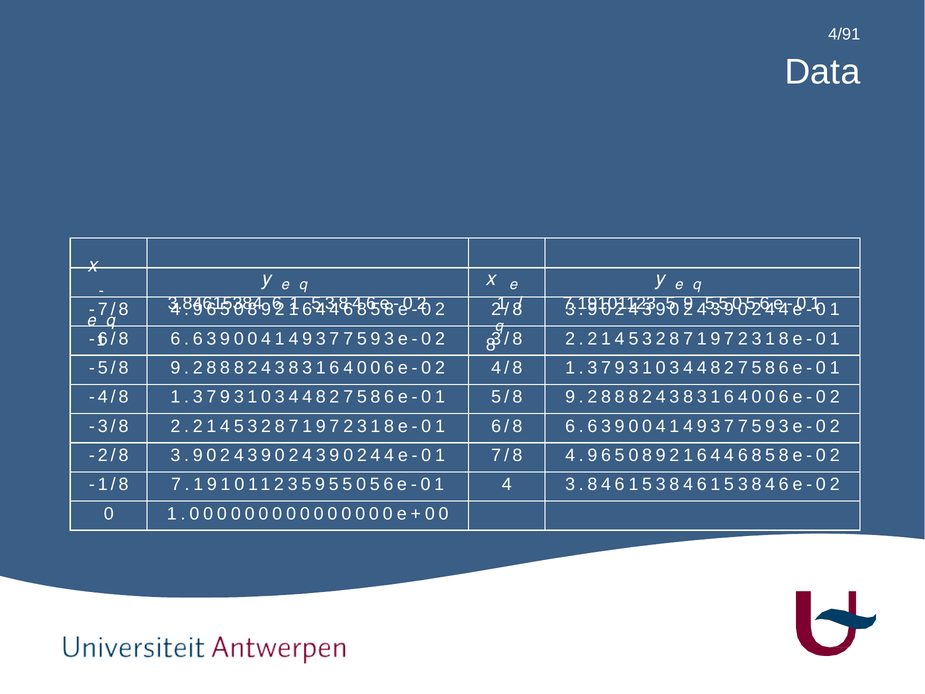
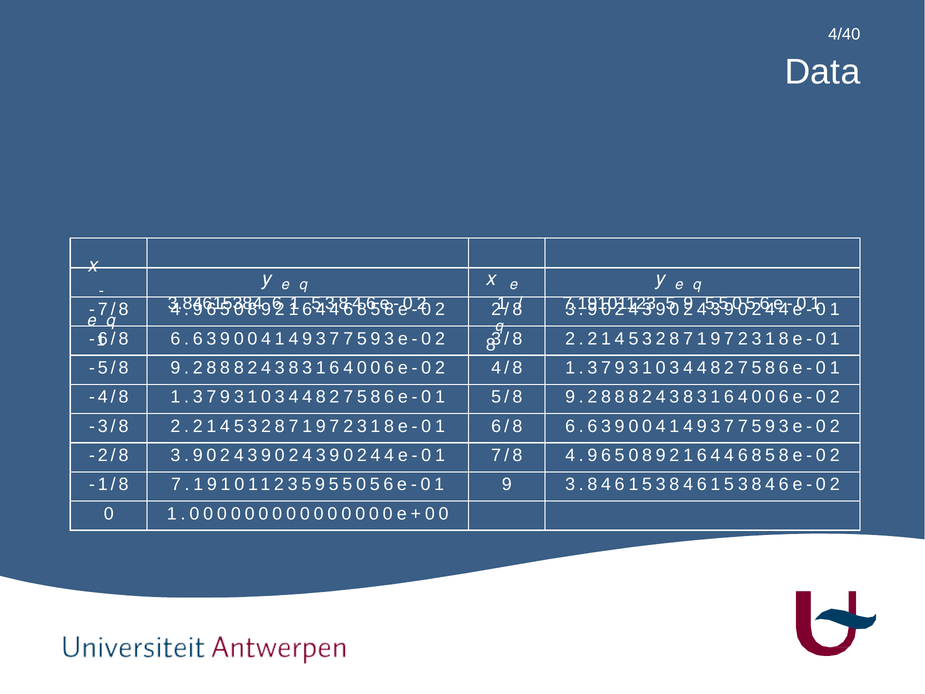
4/91: 4/91 -> 4/40
7.191011235955056e-01 4: 4 -> 9
